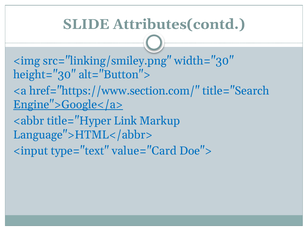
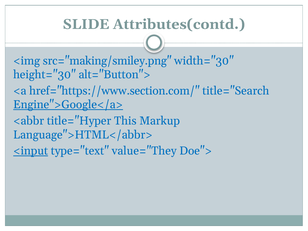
src="linking/smiley.png: src="linking/smiley.png -> src="making/smiley.png
Link: Link -> This
<input underline: none -> present
value="Card: value="Card -> value="They
